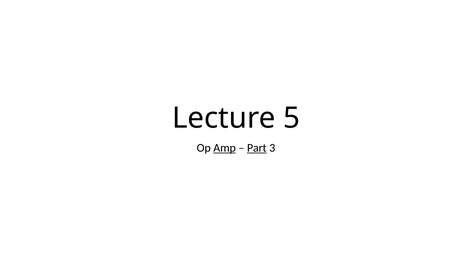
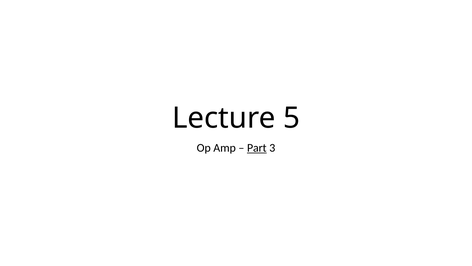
Amp underline: present -> none
